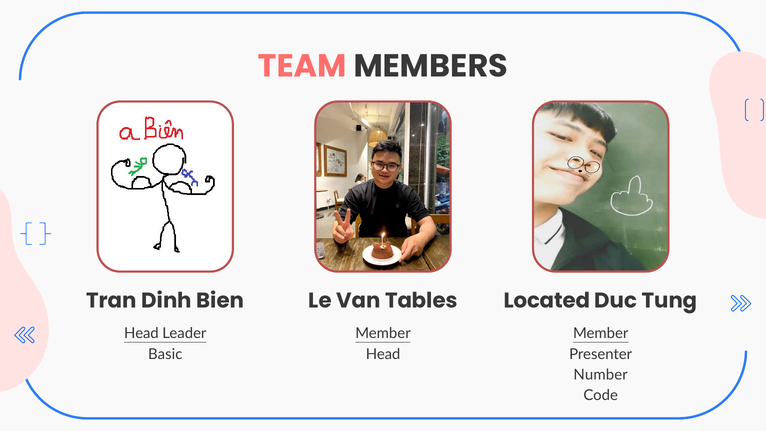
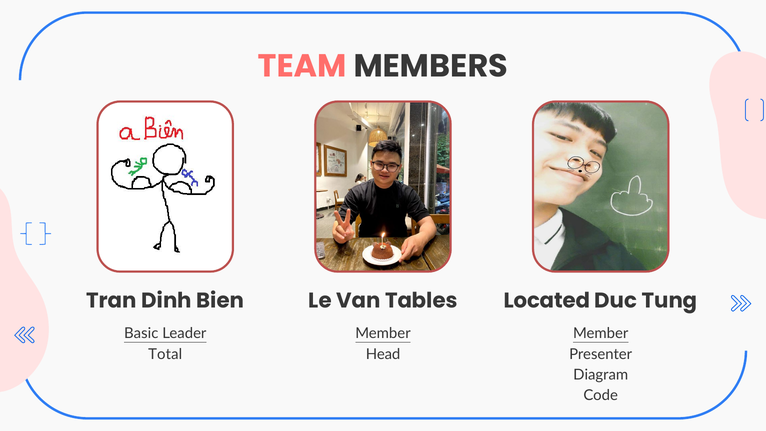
Head at (141, 333): Head -> Basic
Basic: Basic -> Total
Number: Number -> Diagram
